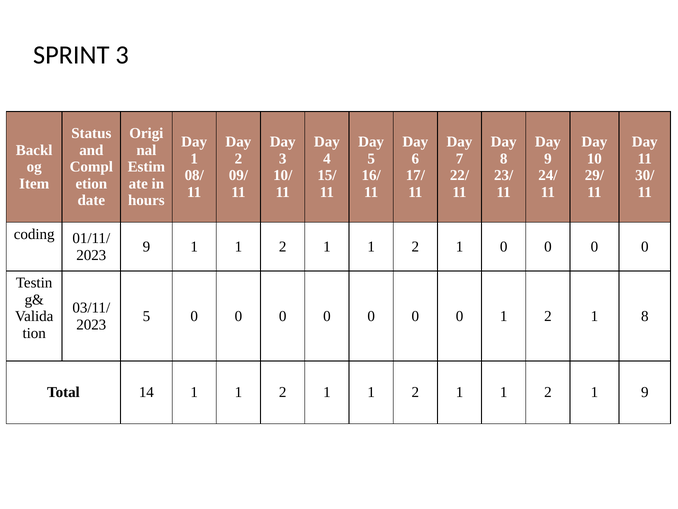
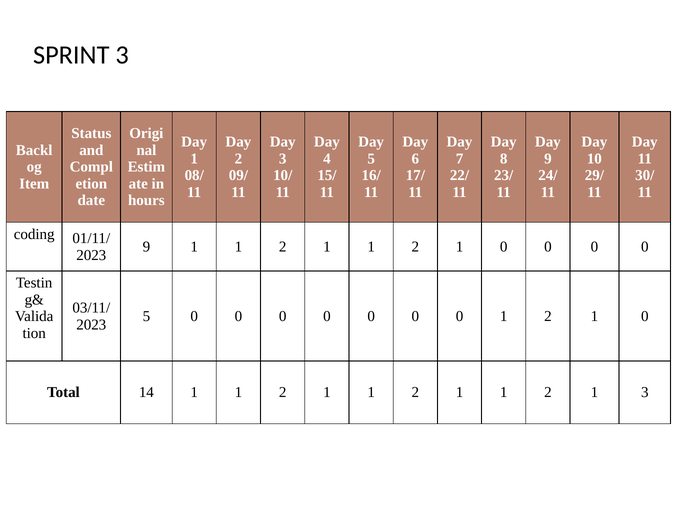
8 at (645, 316): 8 -> 0
1 9: 9 -> 3
